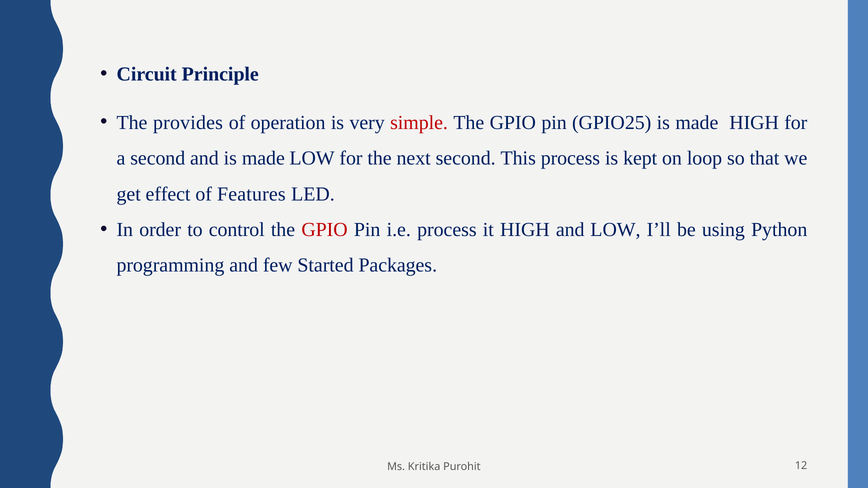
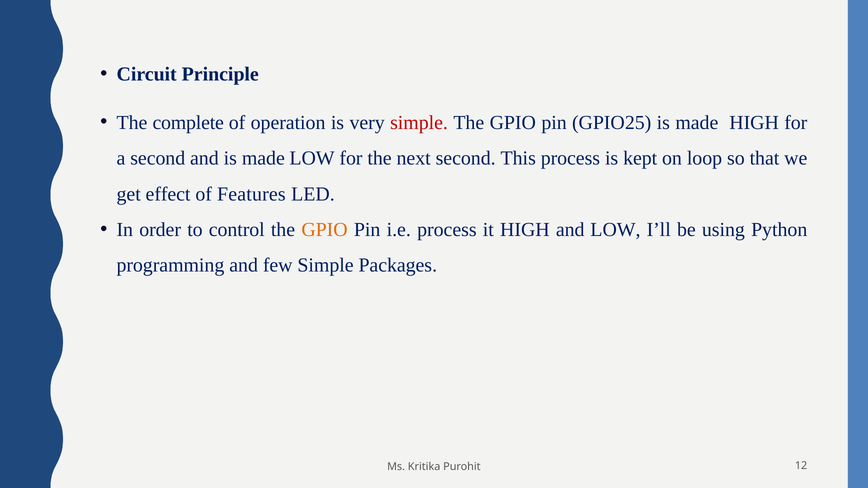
provides: provides -> complete
GPIO at (325, 230) colour: red -> orange
few Started: Started -> Simple
